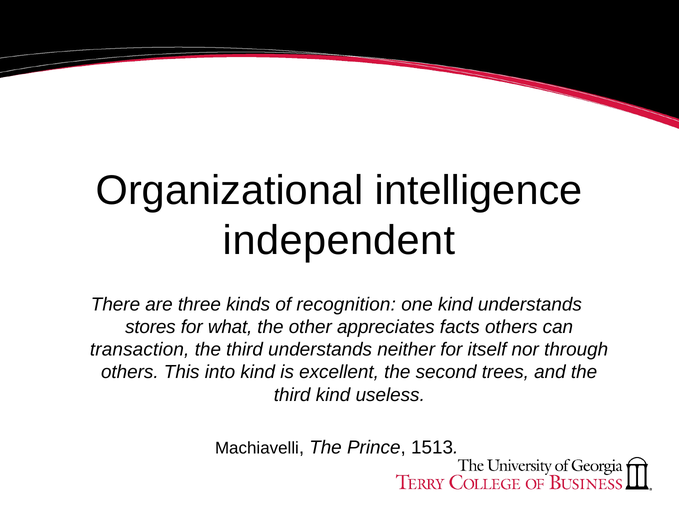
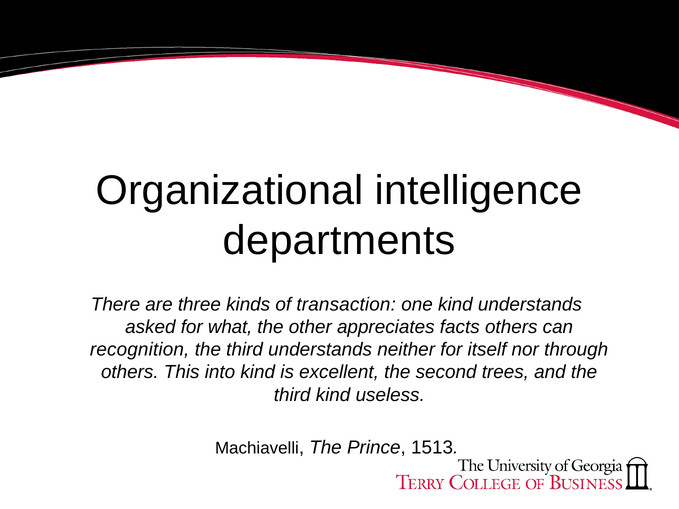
independent: independent -> departments
recognition: recognition -> transaction
stores: stores -> asked
transaction: transaction -> recognition
